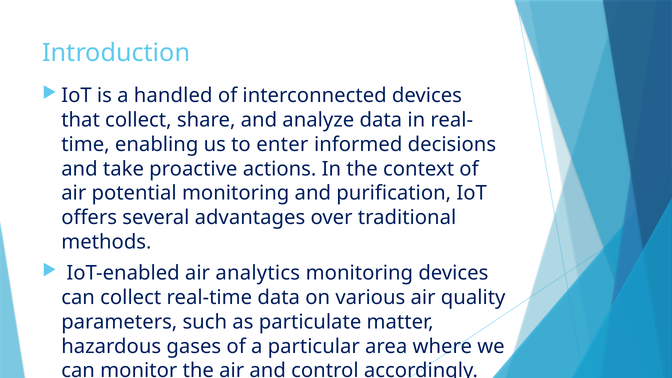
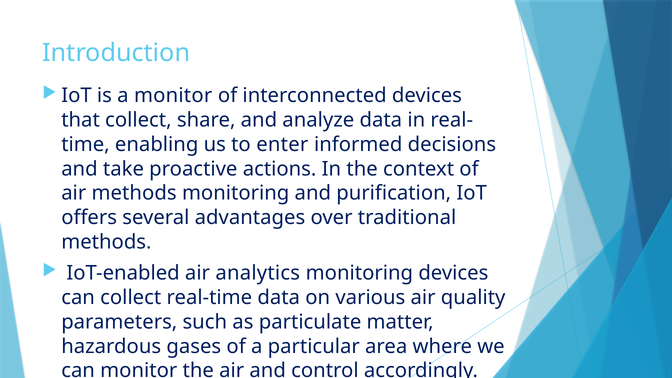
a handled: handled -> monitor
air potential: potential -> methods
